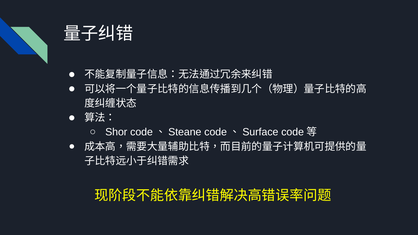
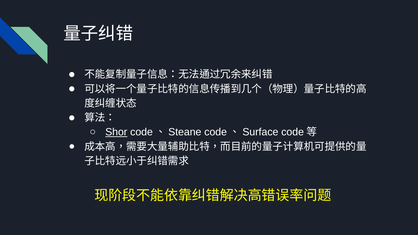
Shor underline: none -> present
